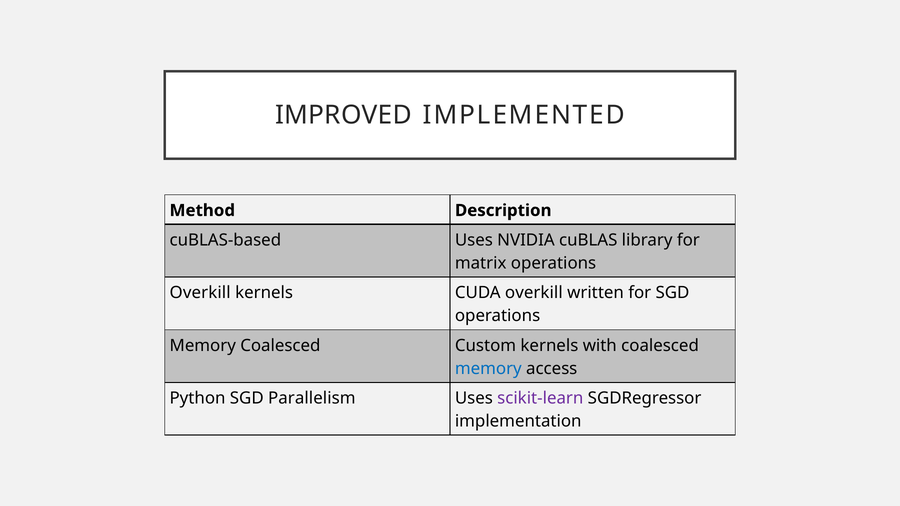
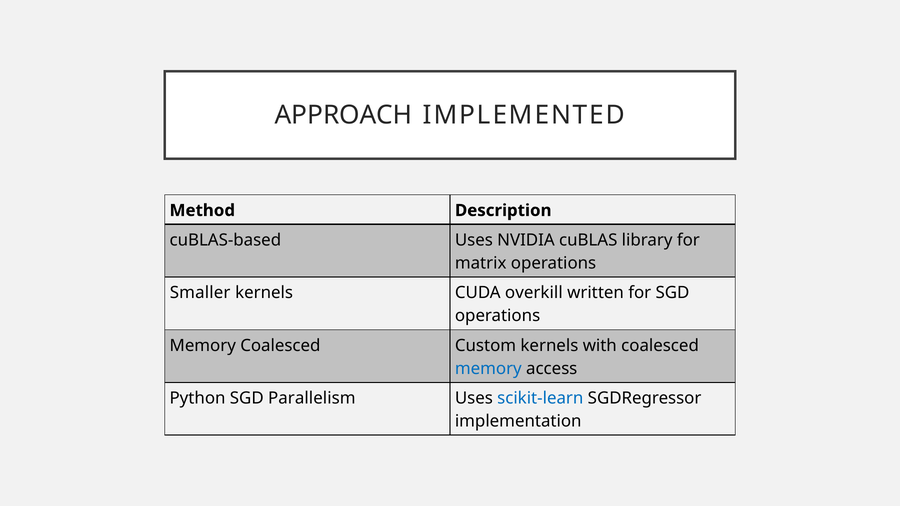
IMPROVED: IMPROVED -> APPROACH
Overkill at (200, 293): Overkill -> Smaller
scikit-learn colour: purple -> blue
